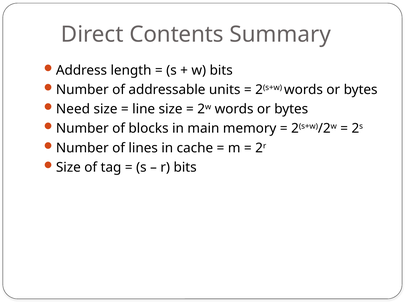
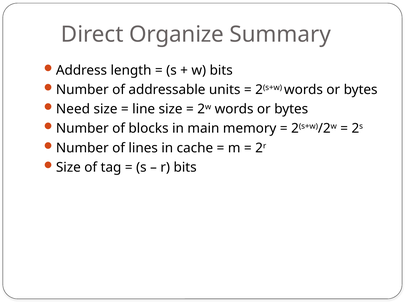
Contents: Contents -> Organize
